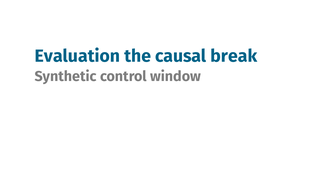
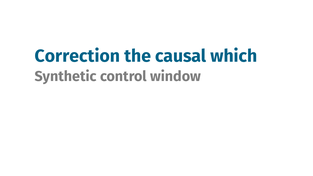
Evaluation: Evaluation -> Correction
break: break -> which
